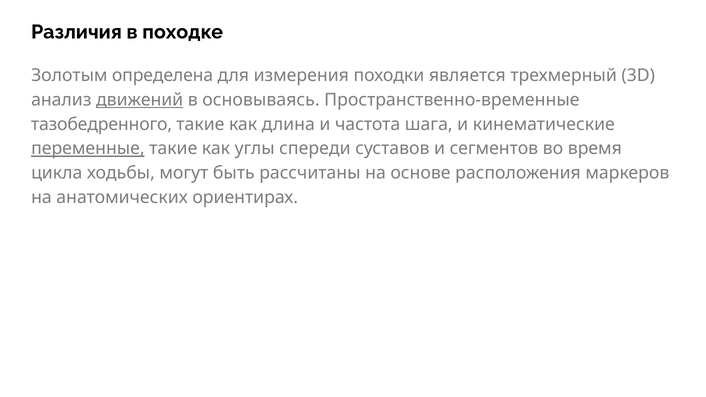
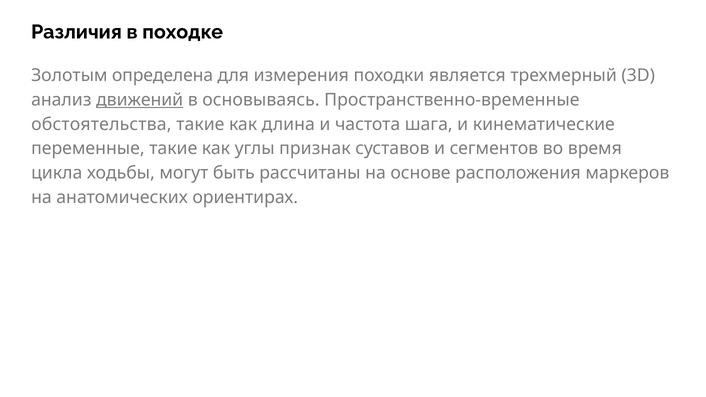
тазобедренного: тазобедренного -> обстоятельства
переменные underline: present -> none
спереди: спереди -> признак
